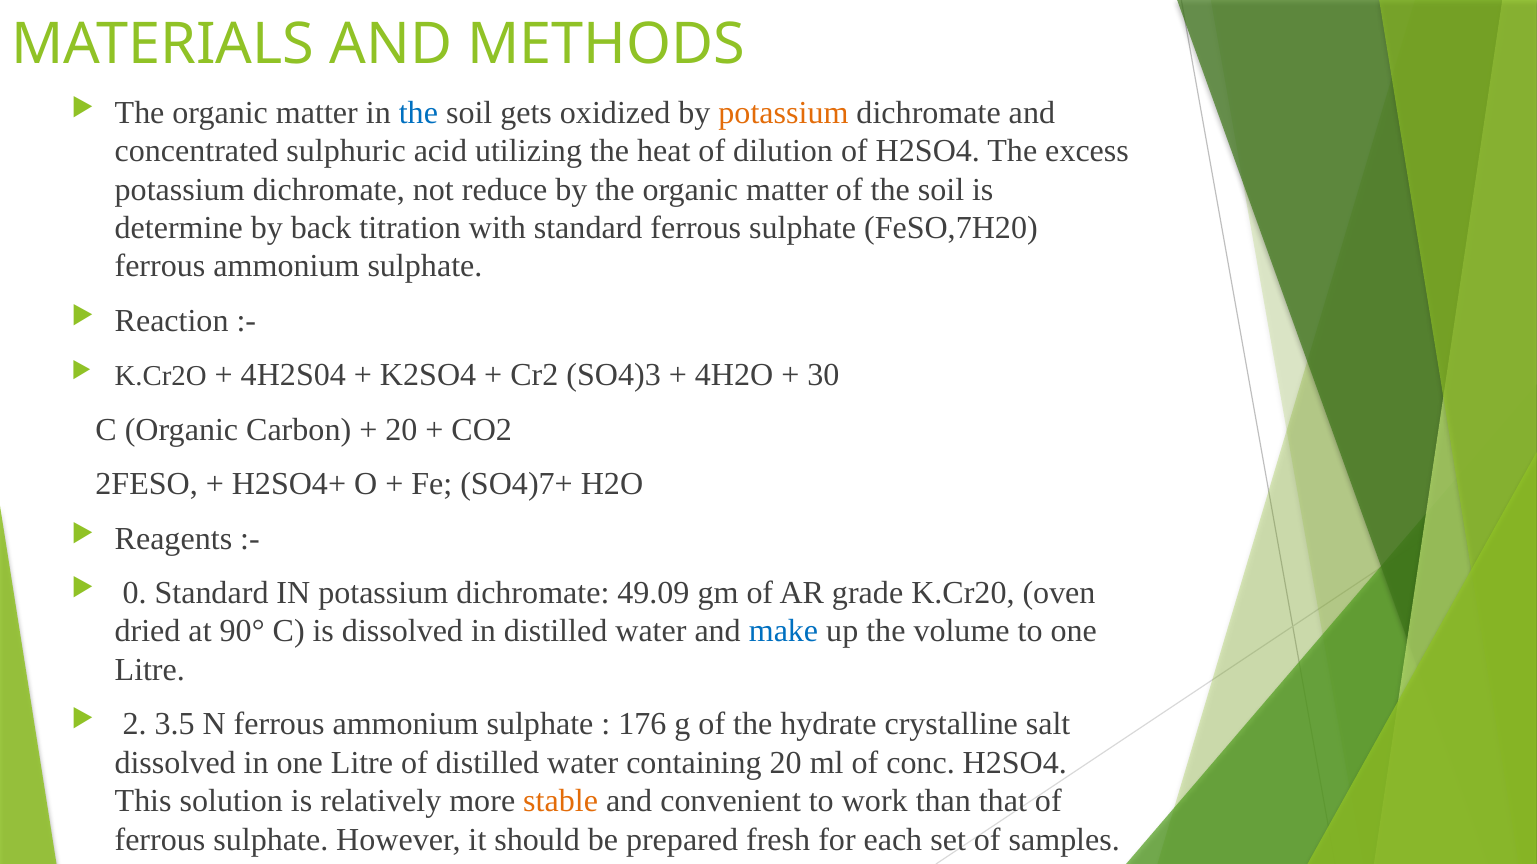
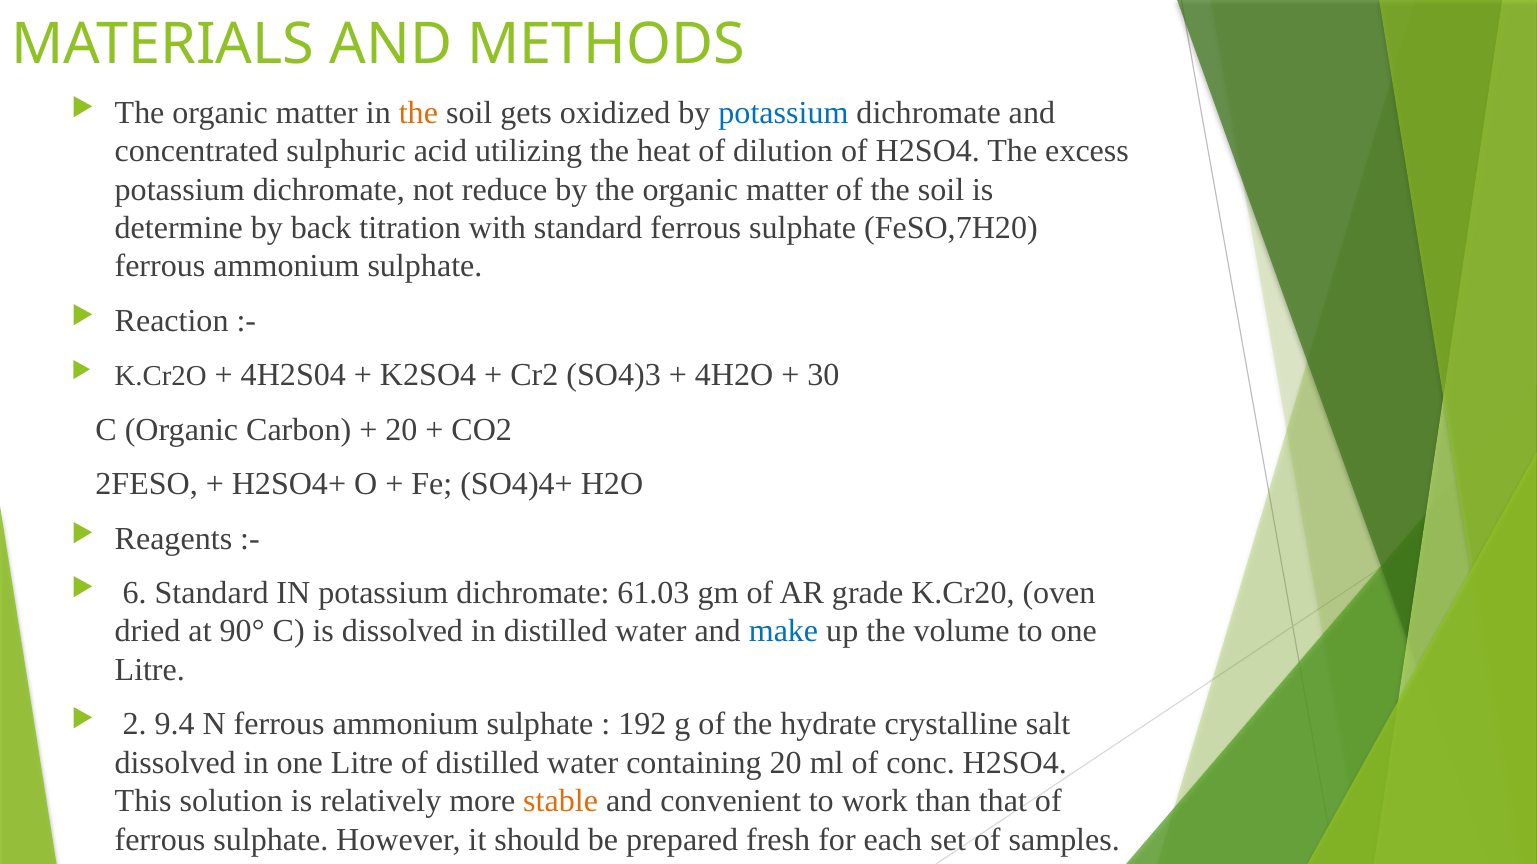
the at (418, 113) colour: blue -> orange
potassium at (783, 113) colour: orange -> blue
SO4)7+: SO4)7+ -> SO4)4+
0: 0 -> 6
49.09: 49.09 -> 61.03
3.5: 3.5 -> 9.4
176: 176 -> 192
